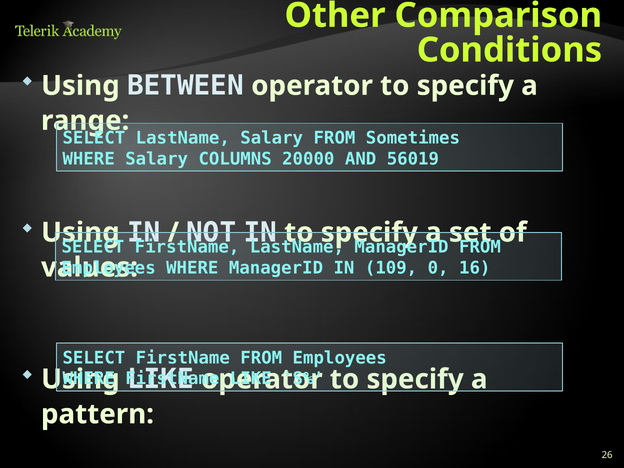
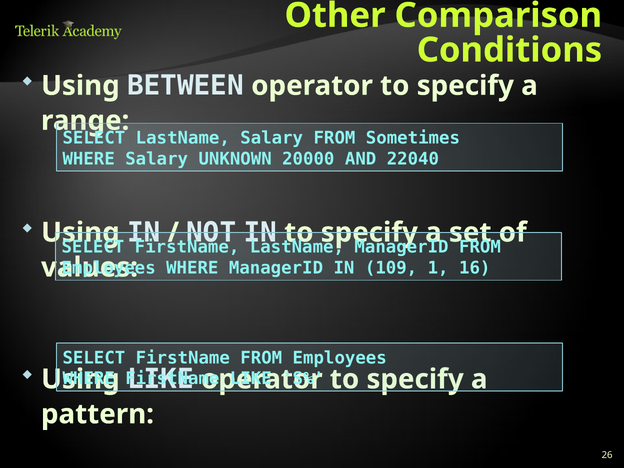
COLUMNS: COLUMNS -> UNKNOWN
56019: 56019 -> 22040
109 0: 0 -> 1
